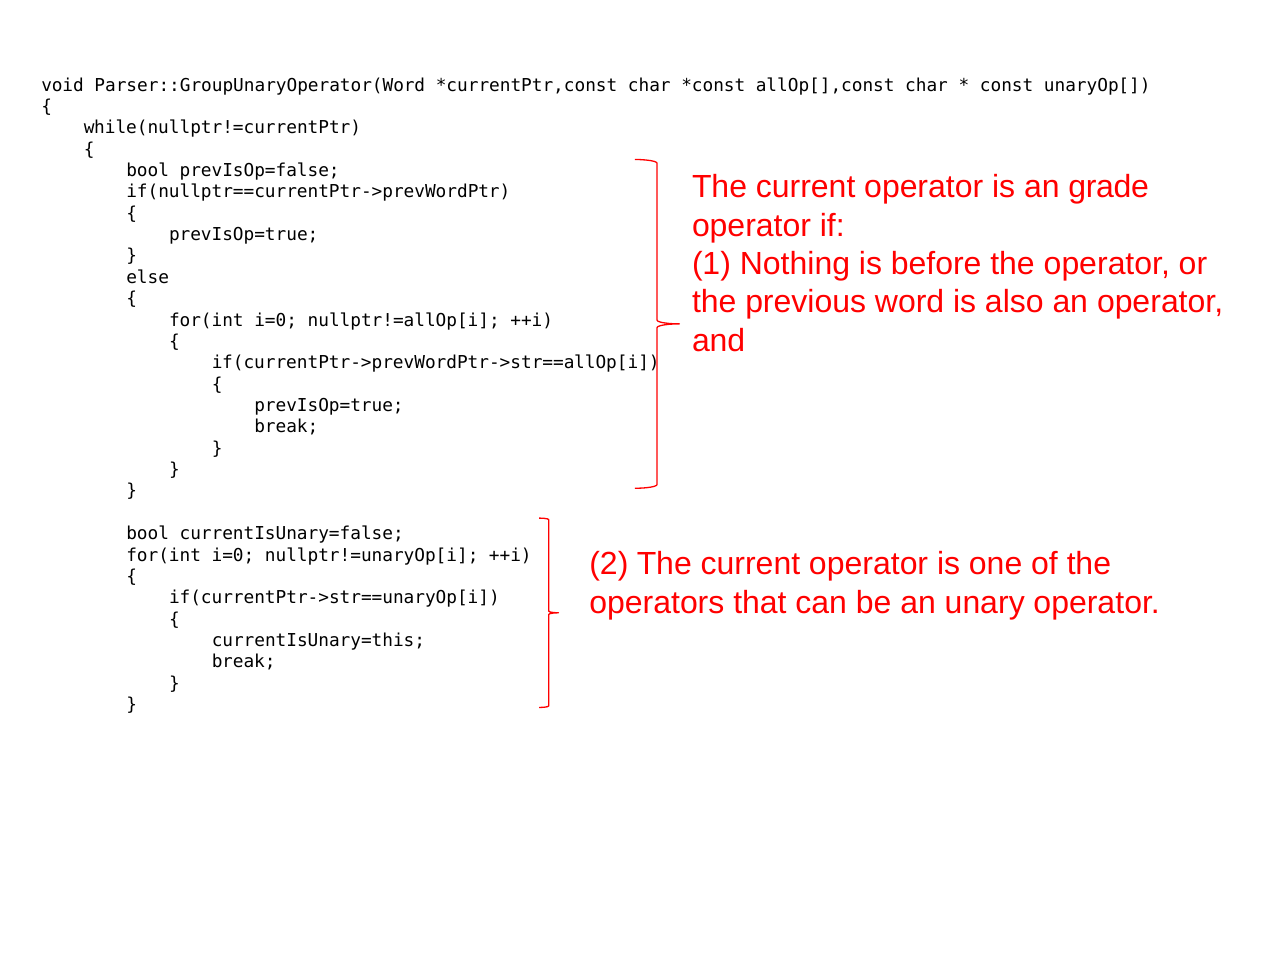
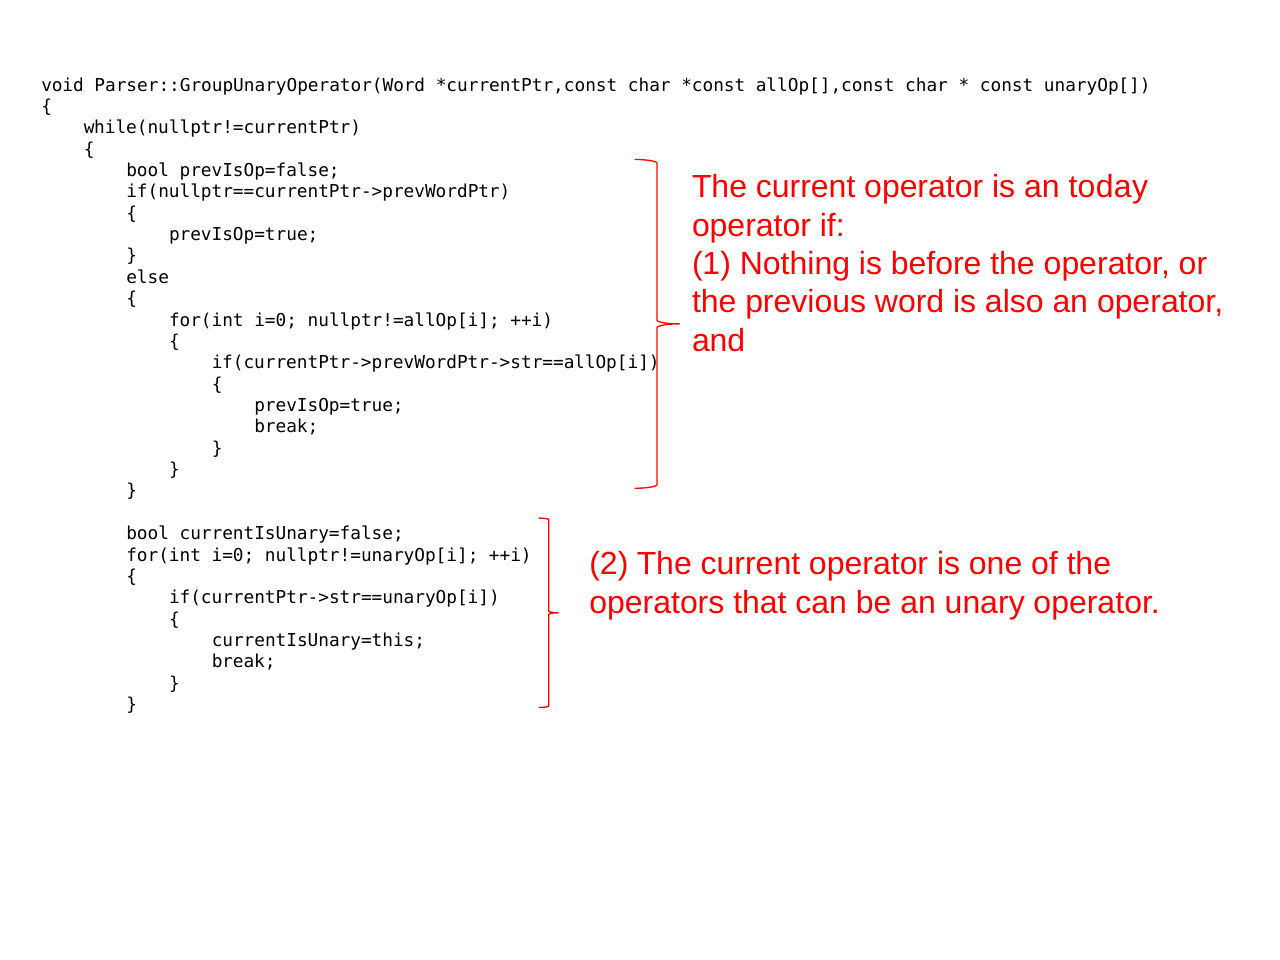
grade: grade -> today
